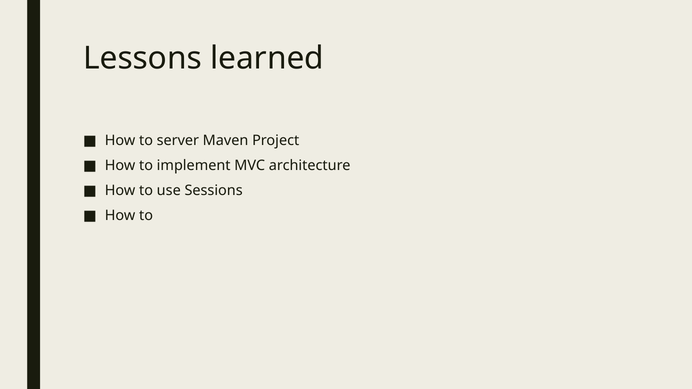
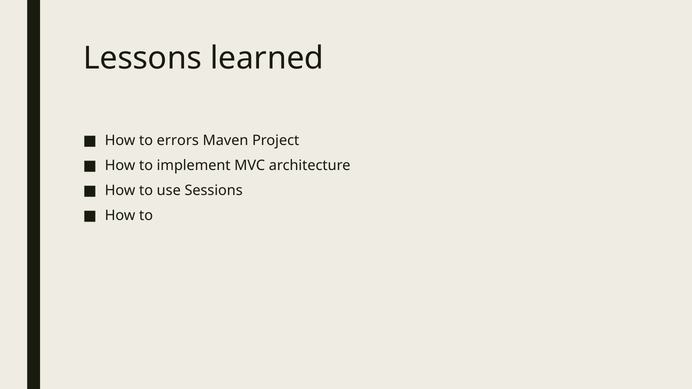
server: server -> errors
